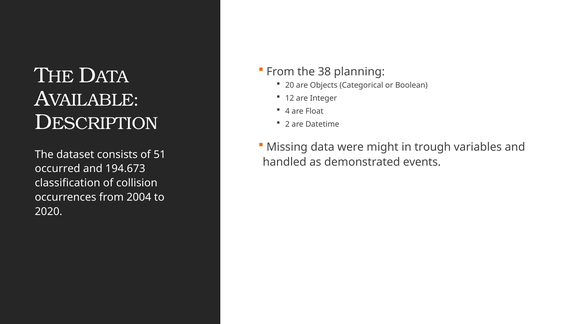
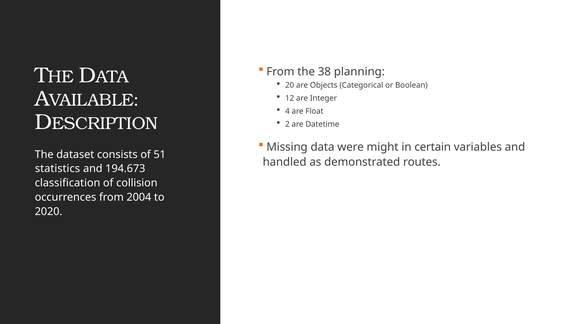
trough: trough -> certain
events: events -> routes
occurred: occurred -> statistics
